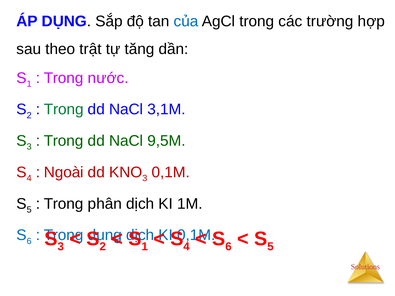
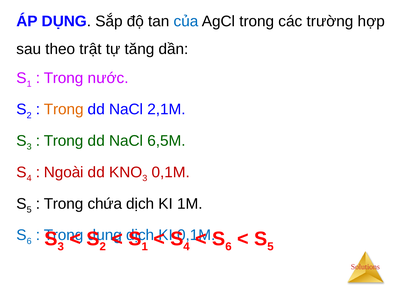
Trong at (64, 109) colour: green -> orange
3,1M: 3,1M -> 2,1M
9,5M: 9,5M -> 6,5M
phân: phân -> chứa
